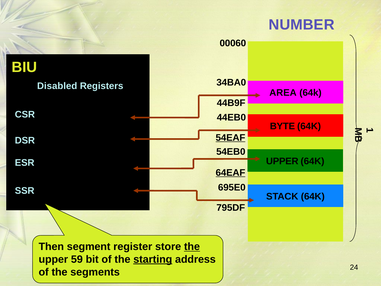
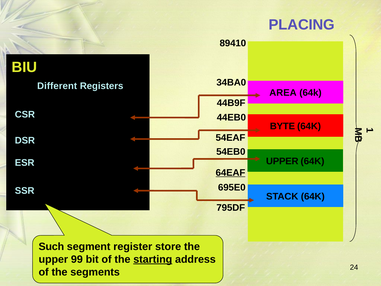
NUMBER: NUMBER -> PLACING
00060: 00060 -> 89410
Disabled: Disabled -> Different
54EAF underline: present -> none
Then: Then -> Such
the at (192, 246) underline: present -> none
59: 59 -> 99
